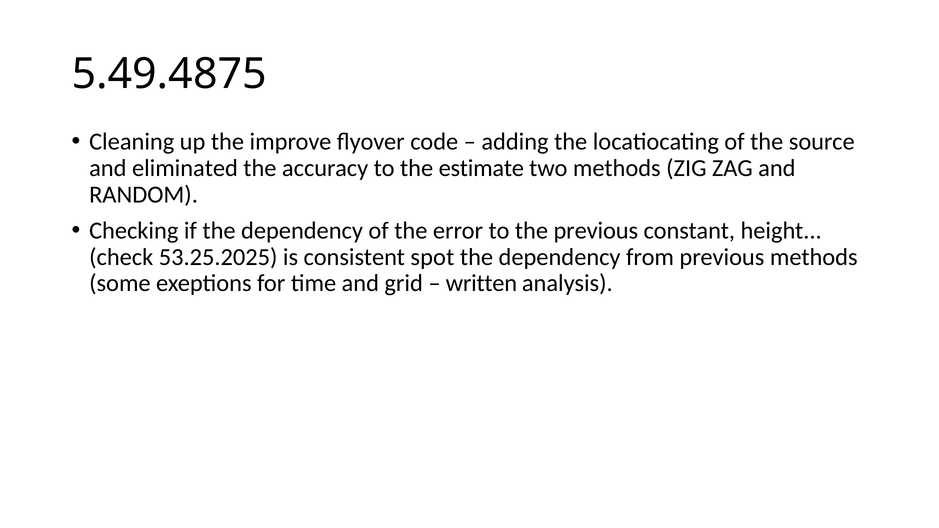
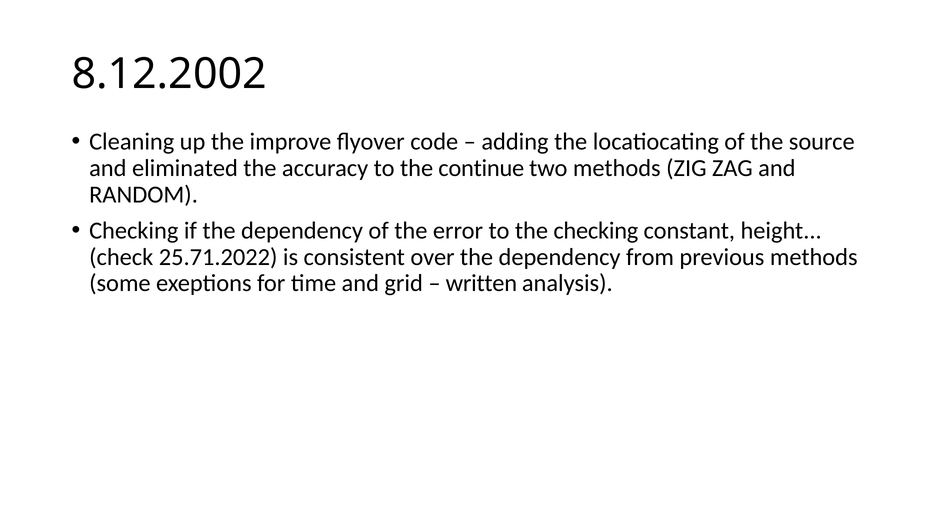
5.49.4875: 5.49.4875 -> 8.12.2002
estimate: estimate -> continue
the previous: previous -> checking
53.25.2025: 53.25.2025 -> 25.71.2022
spot: spot -> over
